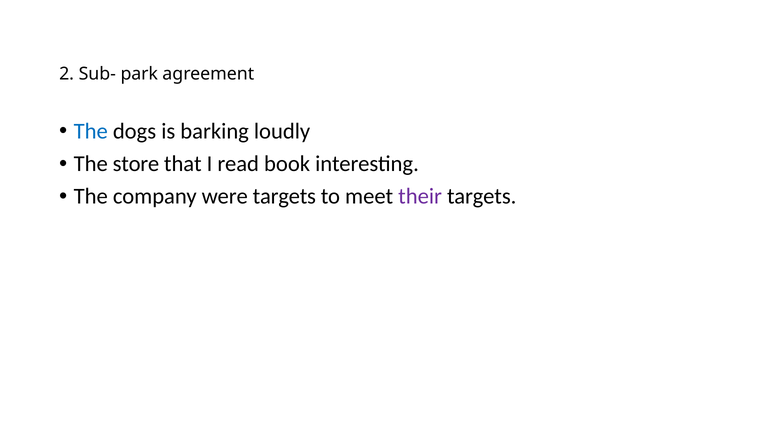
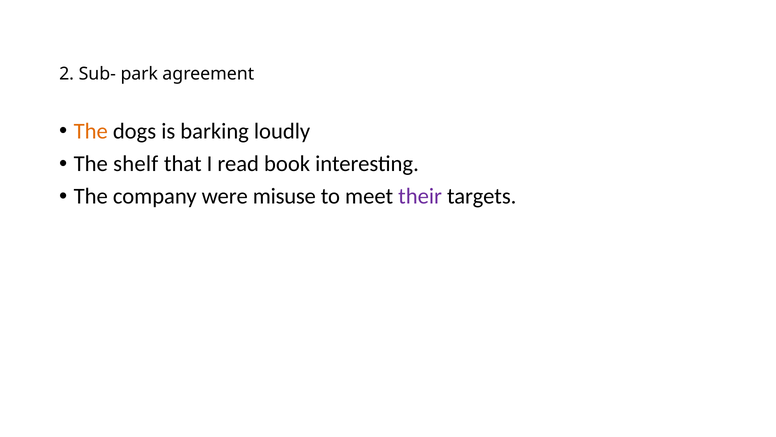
The at (91, 131) colour: blue -> orange
store: store -> shelf
were targets: targets -> misuse
